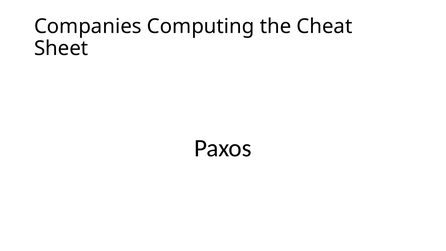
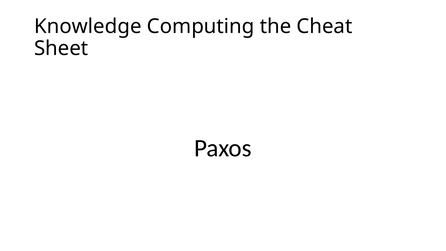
Companies: Companies -> Knowledge
